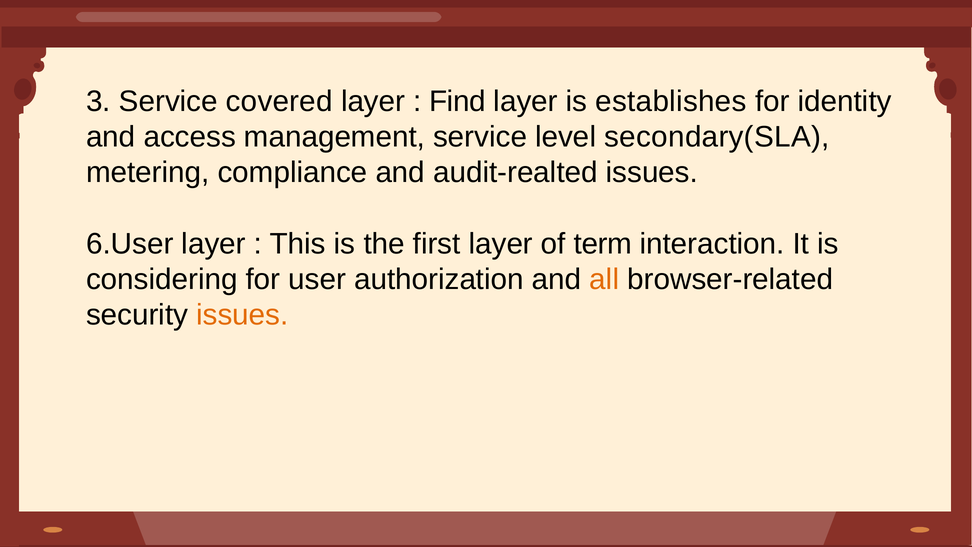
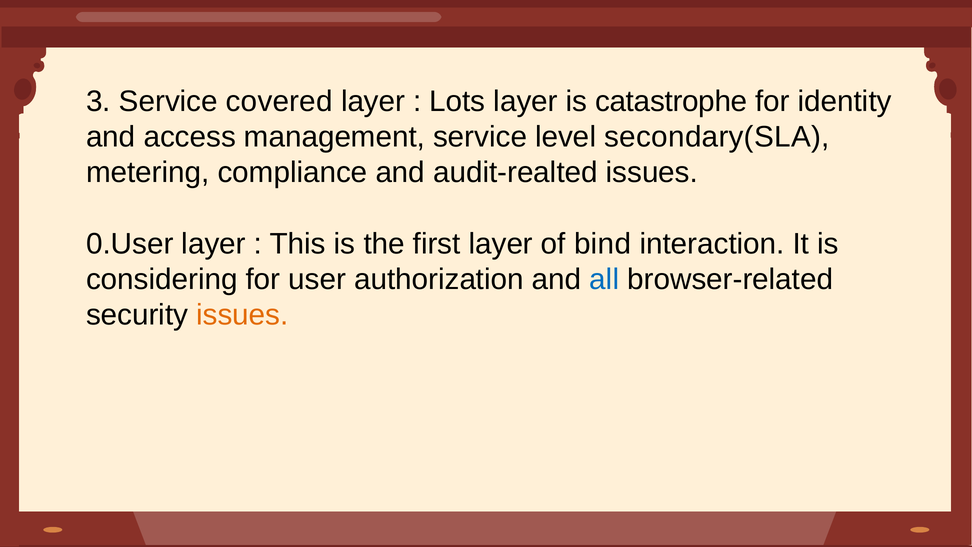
Find: Find -> Lots
establishes: establishes -> catastrophe
6.User: 6.User -> 0.User
term: term -> bind
all colour: orange -> blue
